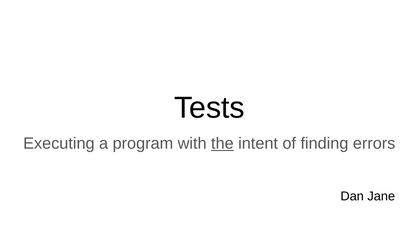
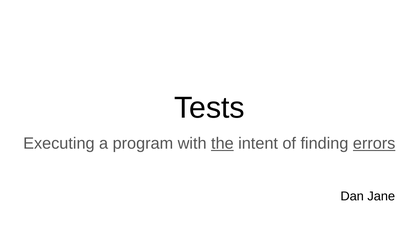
errors underline: none -> present
